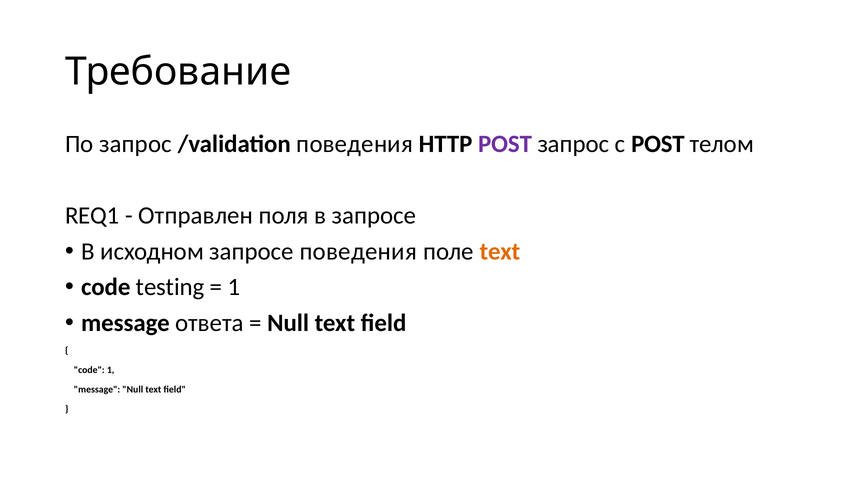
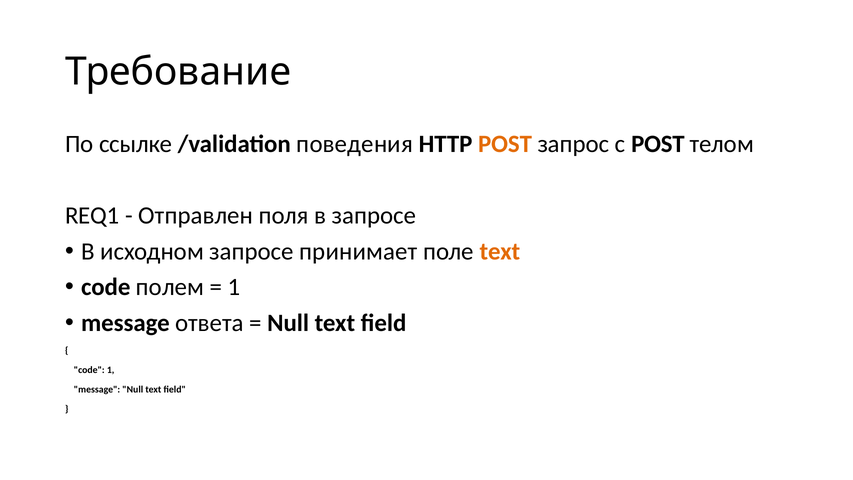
По запрос: запрос -> ссылке
POST at (505, 144) colour: purple -> orange
запросе поведения: поведения -> принимает
testing: testing -> полем
